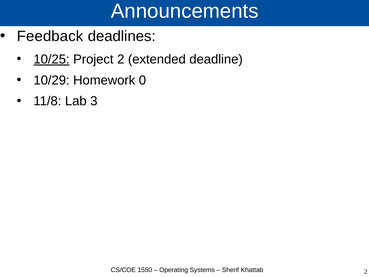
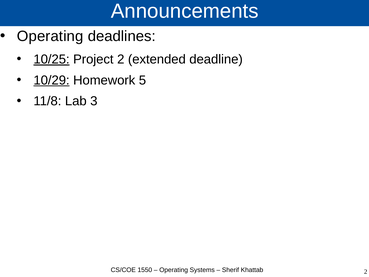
Feedback at (50, 36): Feedback -> Operating
10/29 underline: none -> present
0: 0 -> 5
